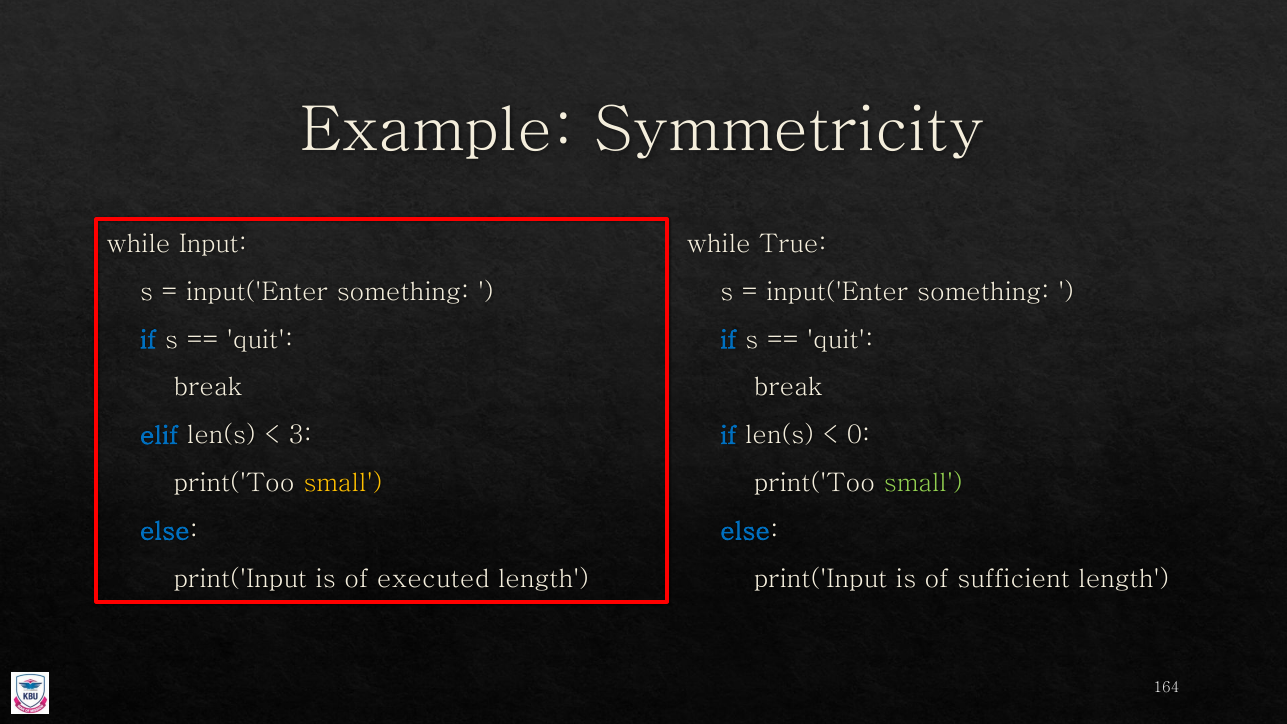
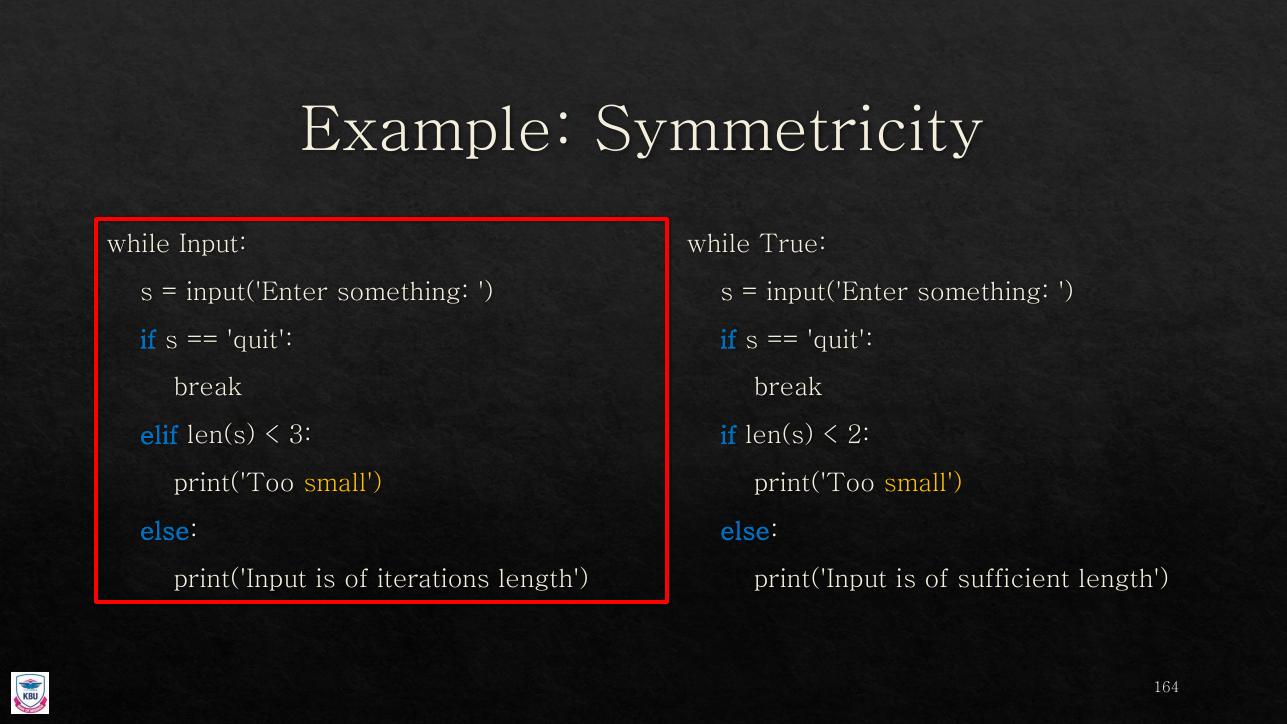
0: 0 -> 2
small at (923, 483) colour: light green -> yellow
executed: executed -> iterations
